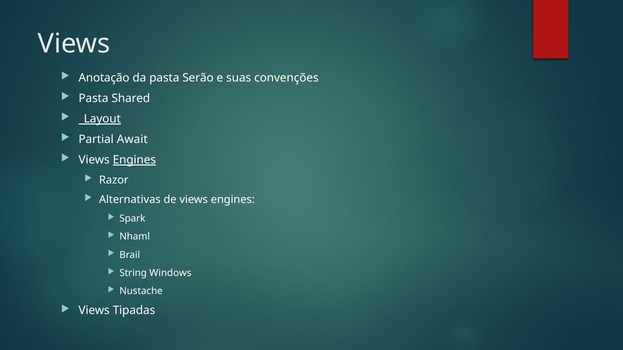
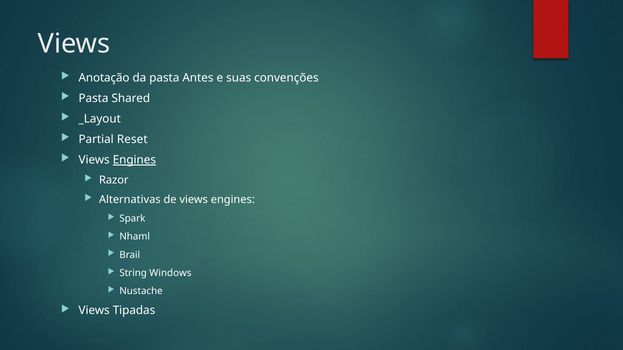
Serão: Serão -> Antes
_Layout underline: present -> none
Await: Await -> Reset
